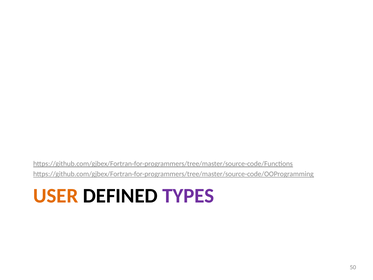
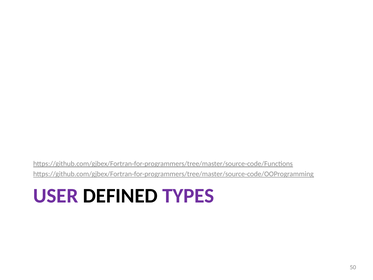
USER colour: orange -> purple
